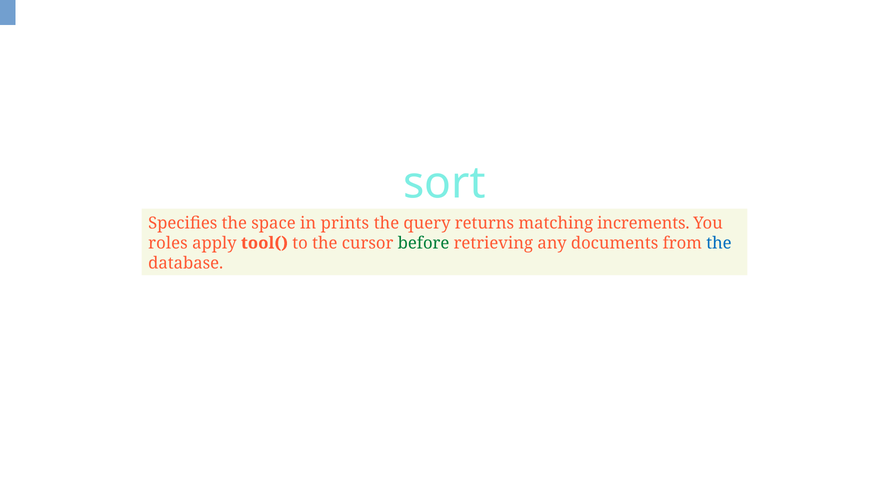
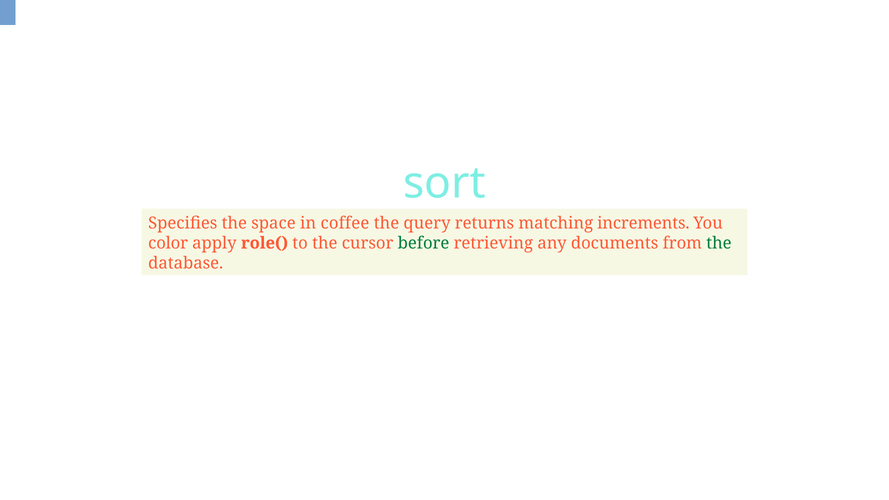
prints: prints -> coffee
roles: roles -> color
tool(: tool( -> role(
the at (719, 243) colour: blue -> green
